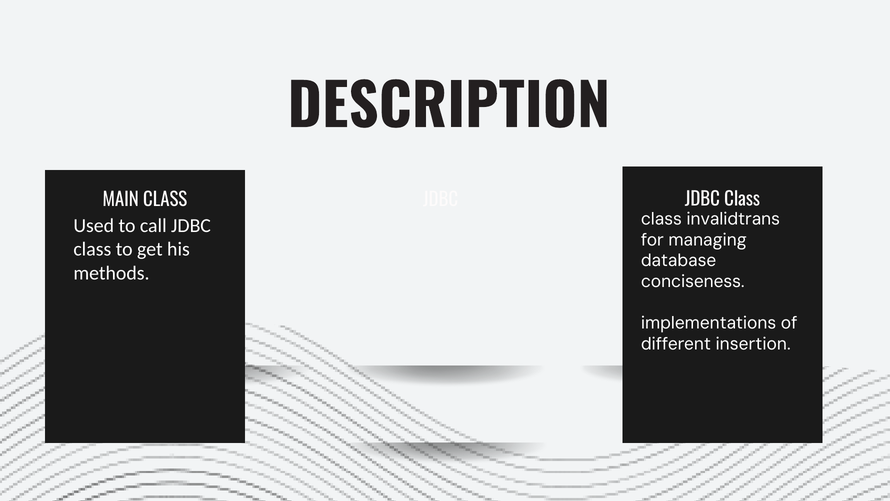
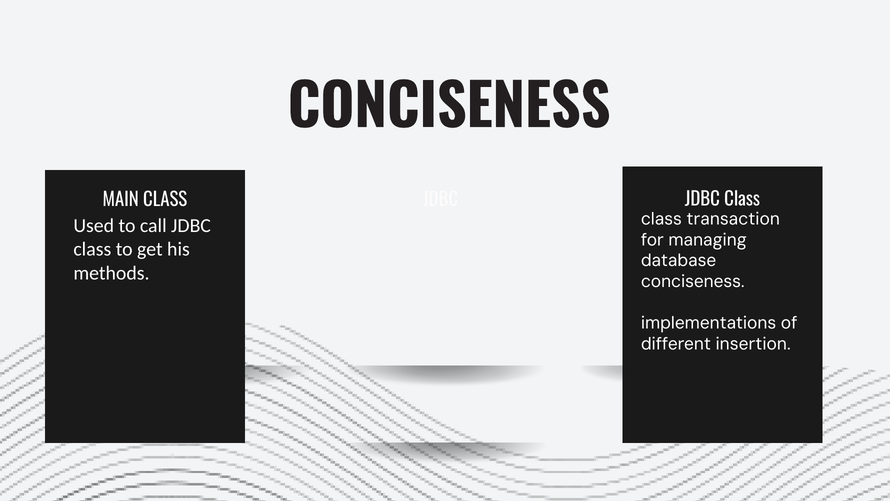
DESCRIPTION at (449, 108): DESCRIPTION -> CONCISENESS
invalidtrans: invalidtrans -> transaction
